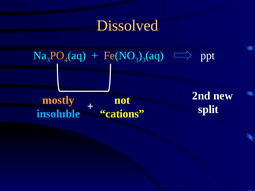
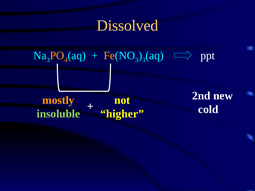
split: split -> cold
insoluble colour: light blue -> light green
cations: cations -> higher
